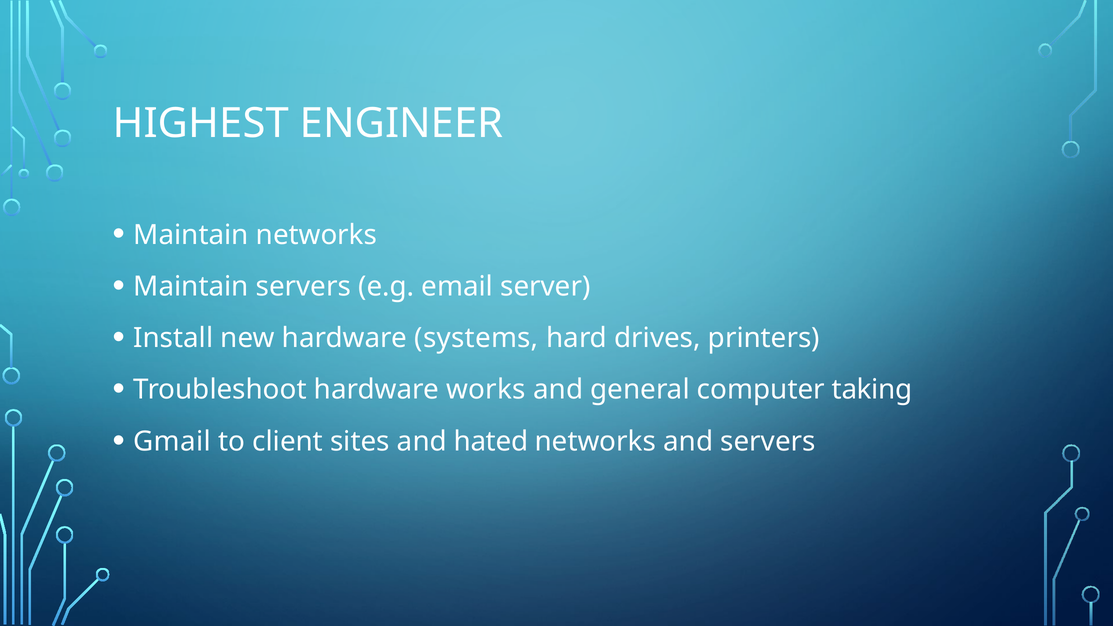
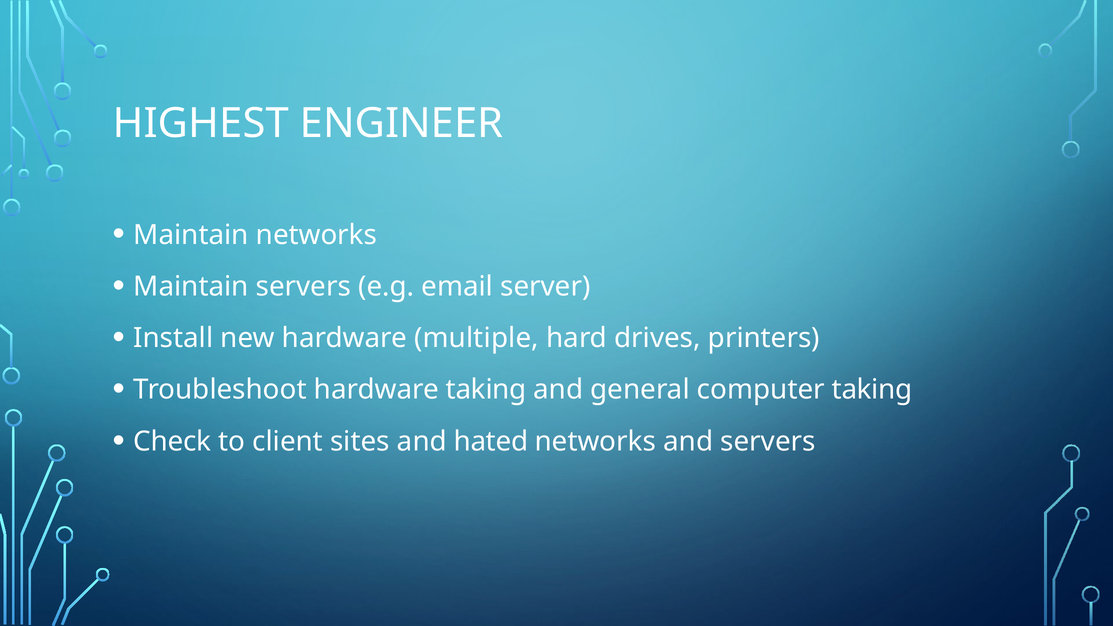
systems: systems -> multiple
hardware works: works -> taking
Gmail: Gmail -> Check
